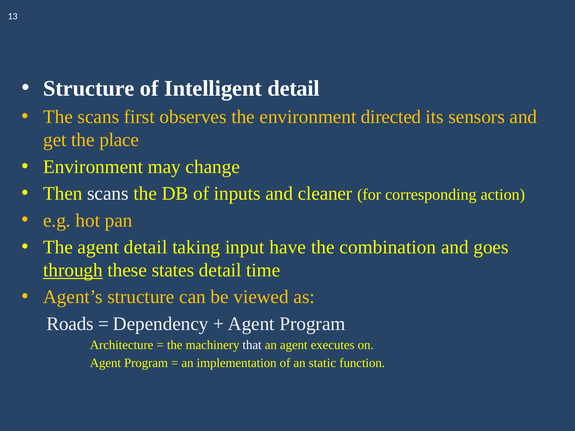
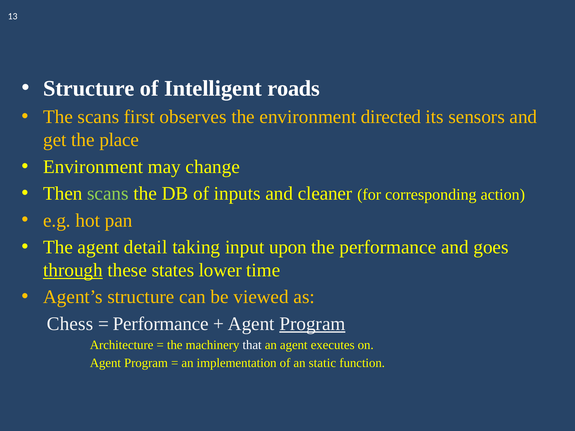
Intelligent detail: detail -> roads
scans at (108, 194) colour: white -> light green
have: have -> upon
the combination: combination -> performance
states detail: detail -> lower
Roads: Roads -> Chess
Dependency at (161, 324): Dependency -> Performance
Program at (312, 324) underline: none -> present
